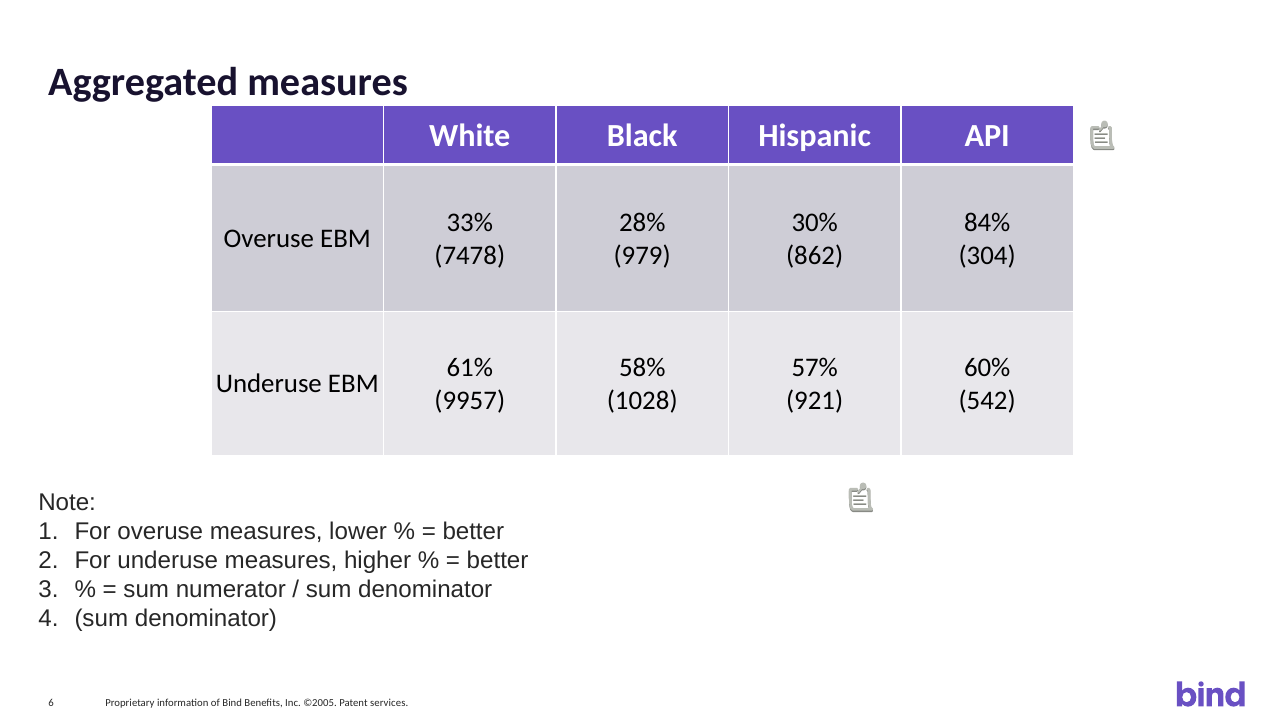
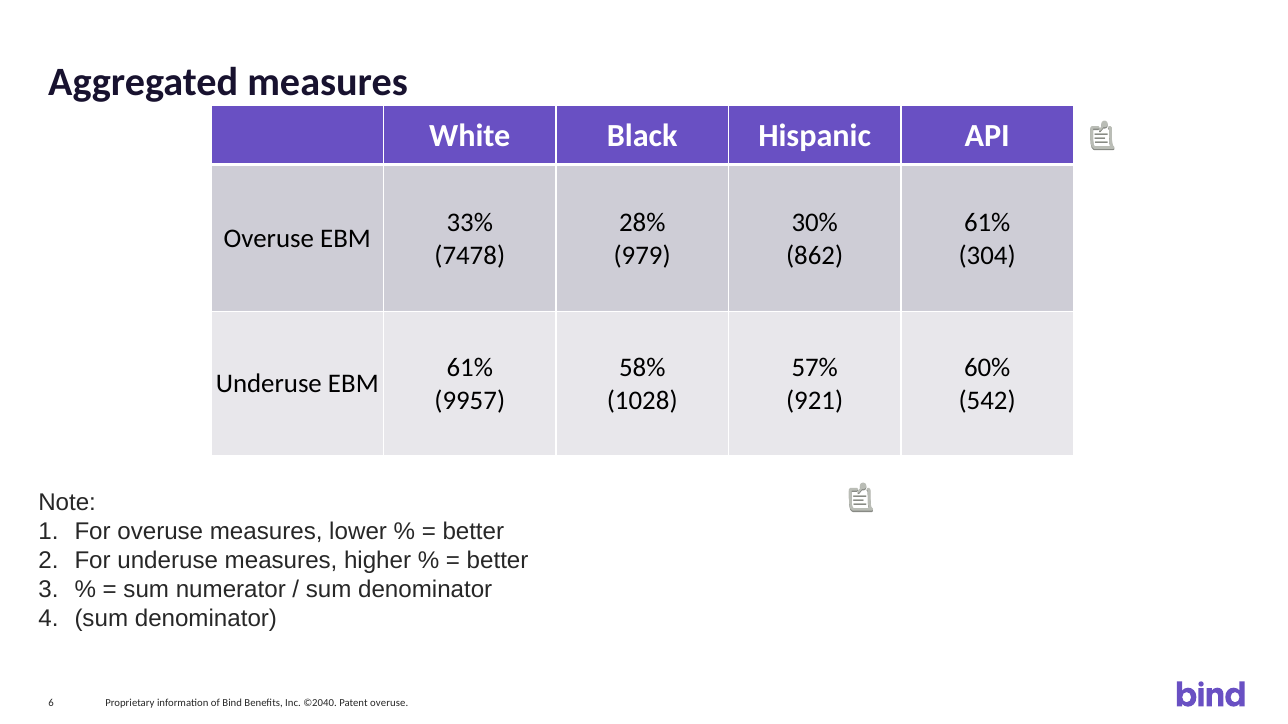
84% at (987, 222): 84% -> 61%
©2005: ©2005 -> ©2040
Patent services: services -> overuse
